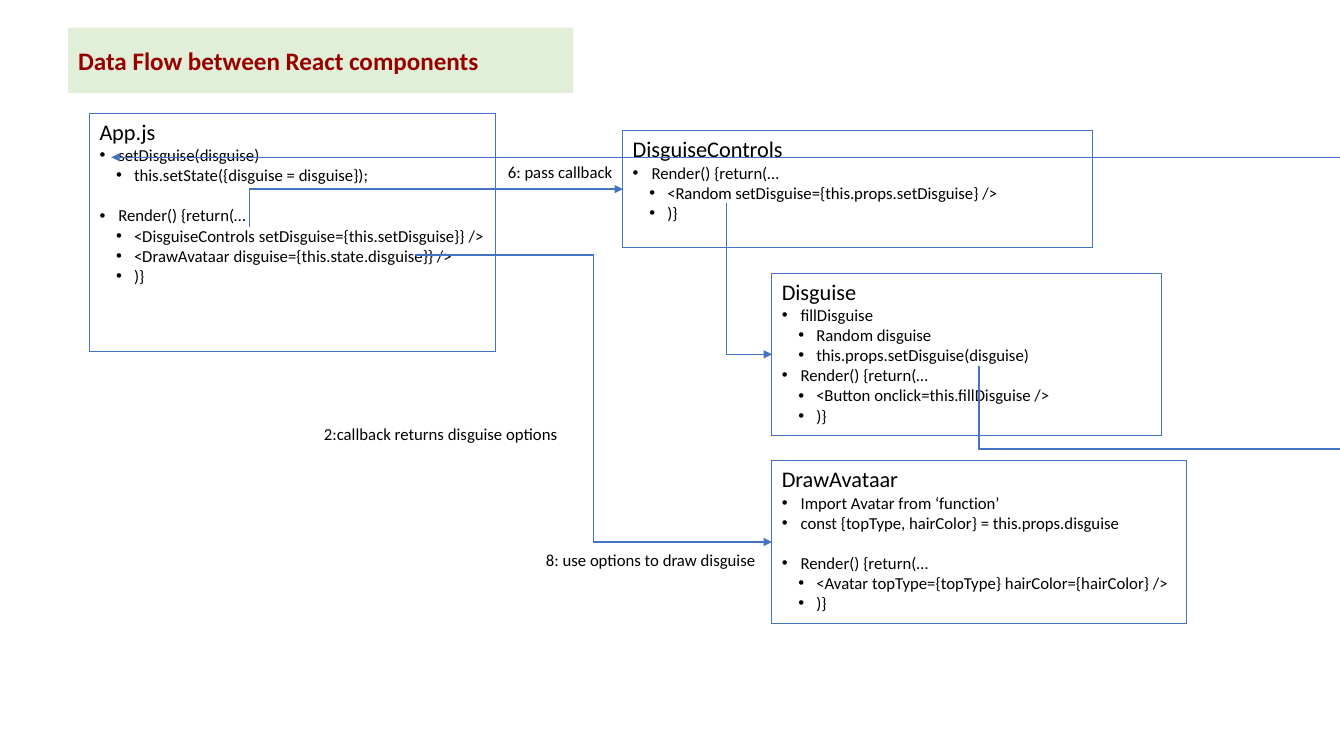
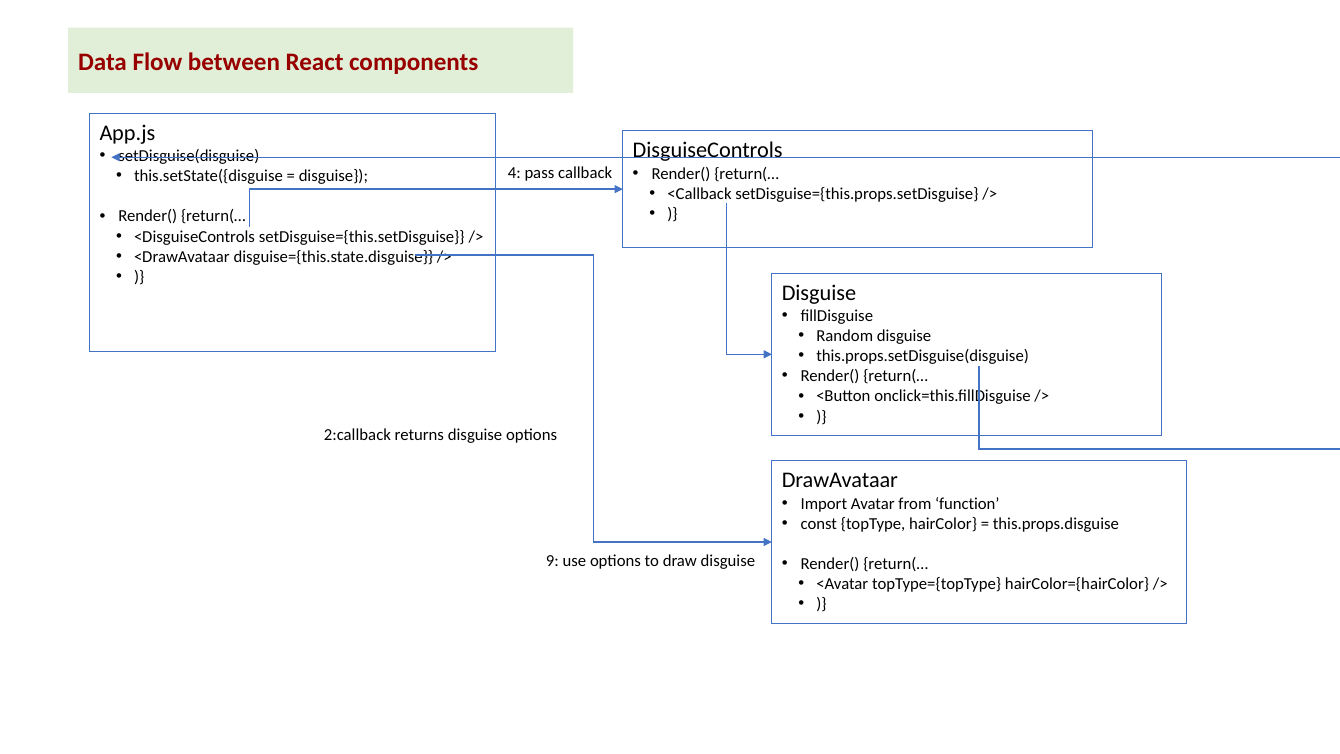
6: 6 -> 4
<Random: <Random -> <Callback
8: 8 -> 9
